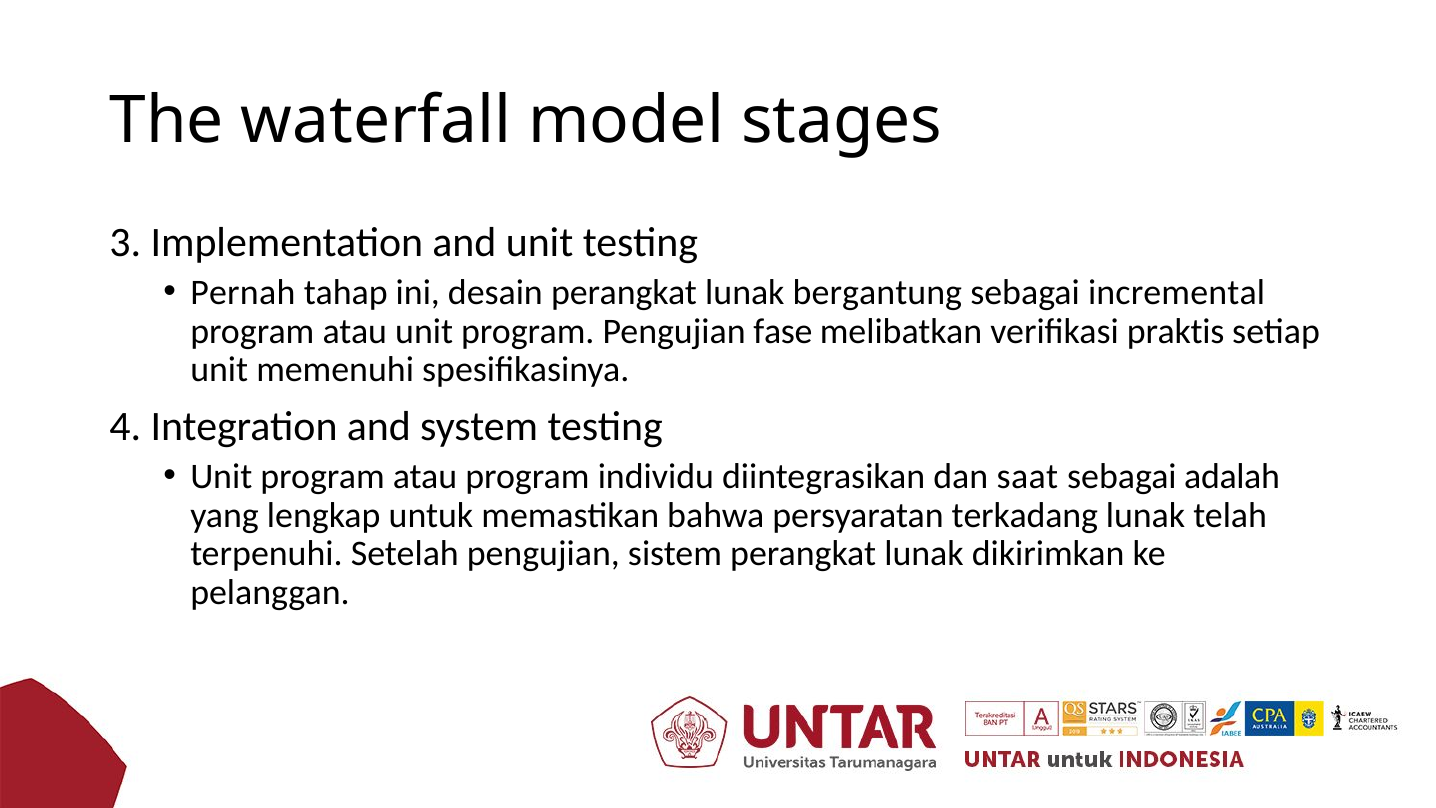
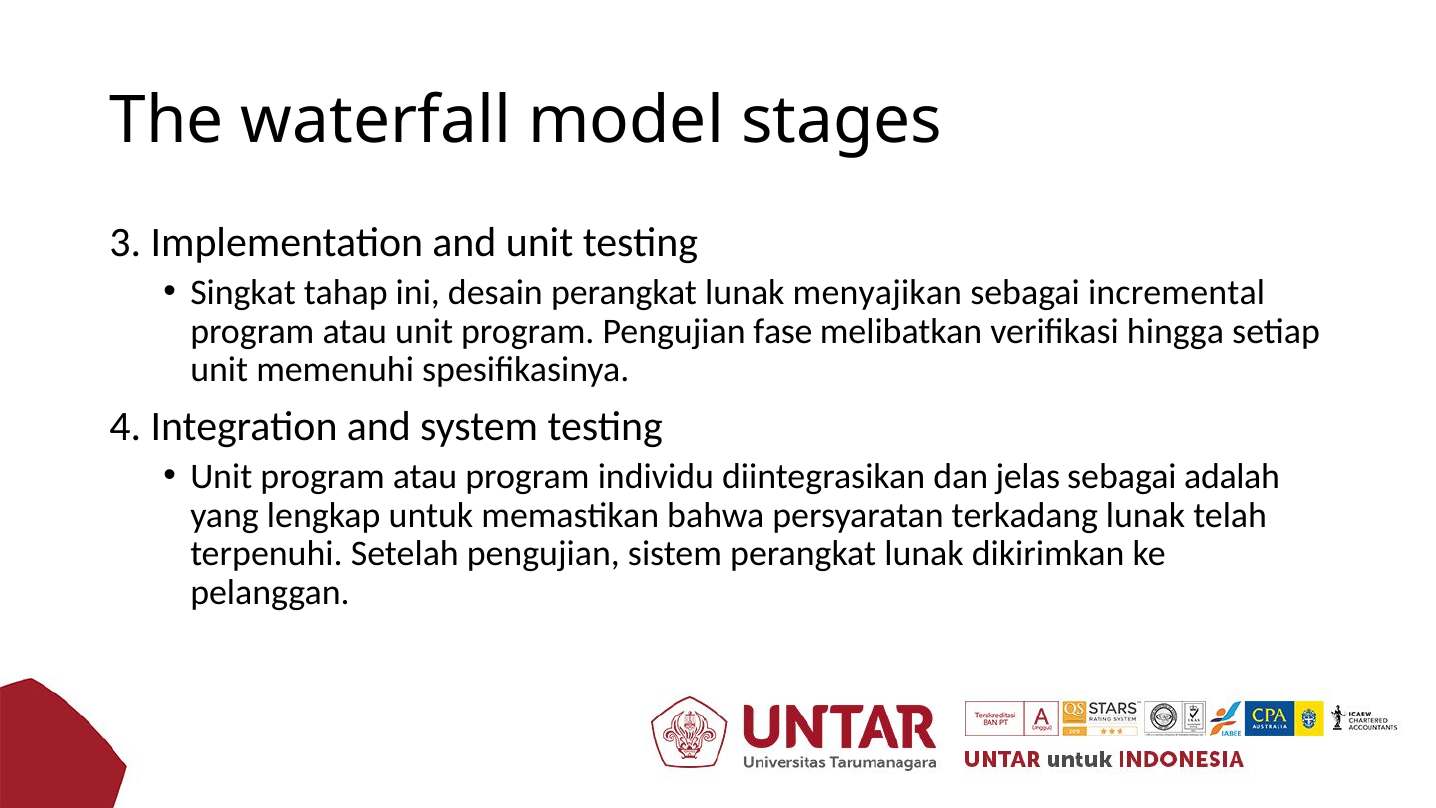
Pernah: Pernah -> Singkat
bergantung: bergantung -> menyajikan
praktis: praktis -> hingga
saat: saat -> jelas
